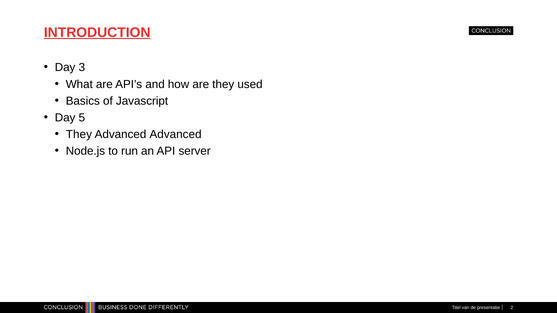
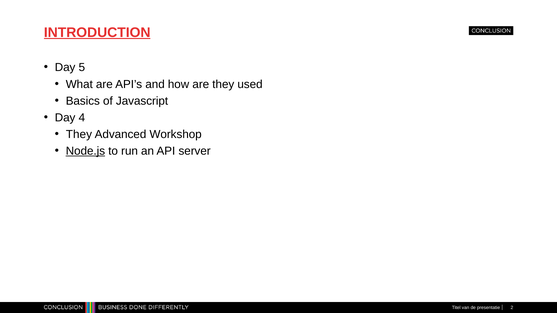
3: 3 -> 5
5: 5 -> 4
Advanced Advanced: Advanced -> Workshop
Node.js underline: none -> present
